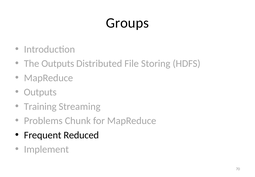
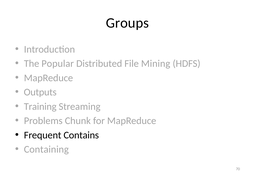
The Outputs: Outputs -> Popular
Storing: Storing -> Mining
Reduced: Reduced -> Contains
Implement: Implement -> Containing
